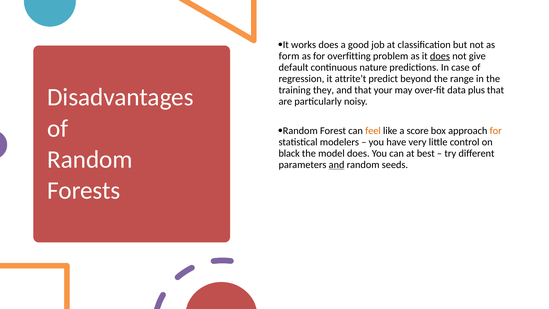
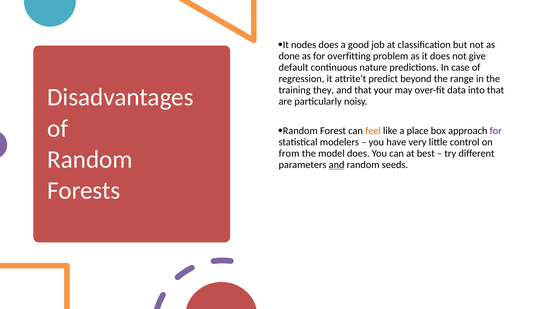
works: works -> nodes
form: form -> done
does at (440, 56) underline: present -> none
plus: plus -> into
score: score -> place
for at (496, 131) colour: orange -> purple
black: black -> from
